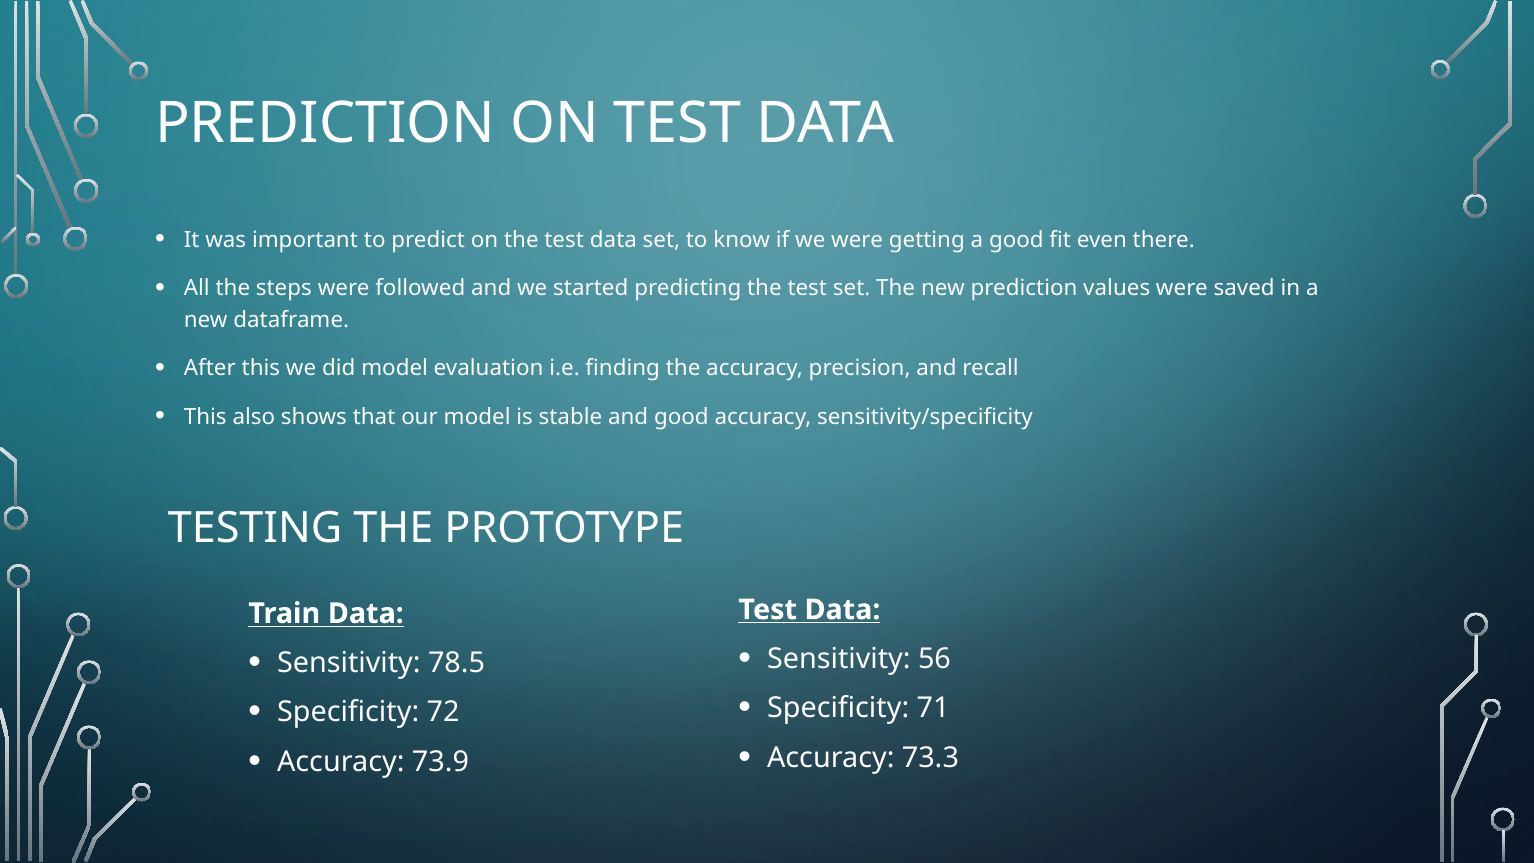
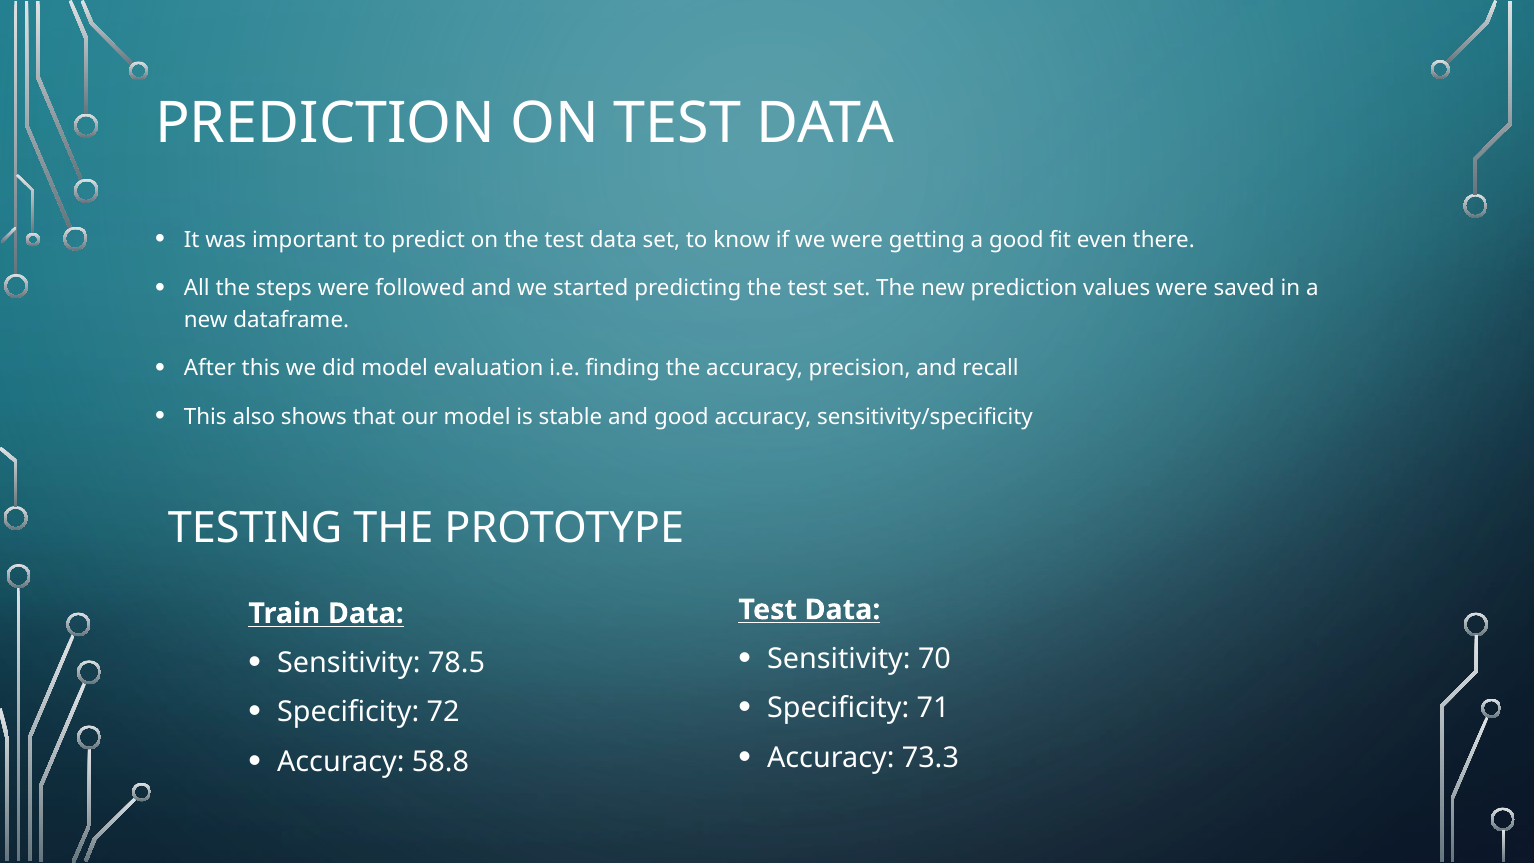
56: 56 -> 70
73.9: 73.9 -> 58.8
